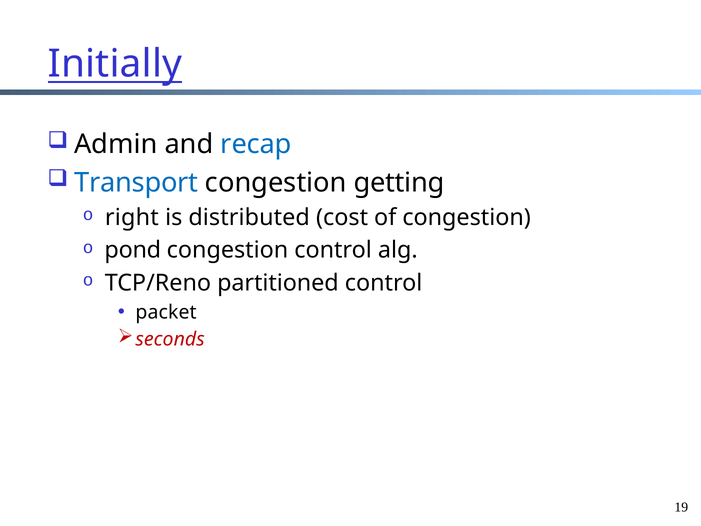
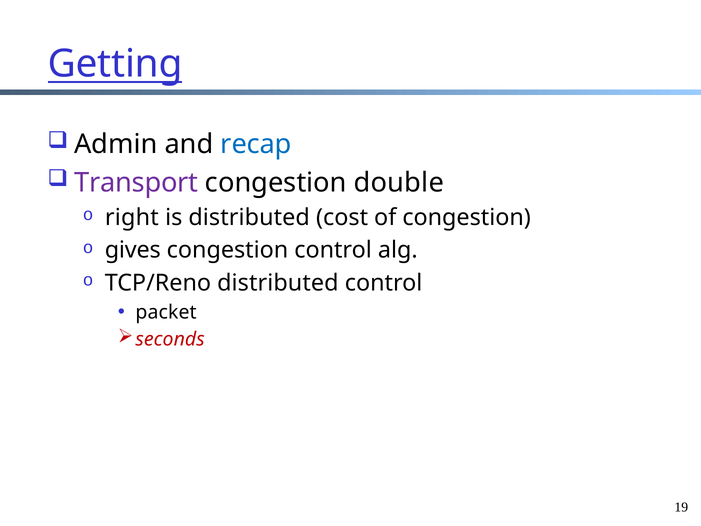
Initially: Initially -> Getting
Transport colour: blue -> purple
getting: getting -> double
pond: pond -> gives
TCP/Reno partitioned: partitioned -> distributed
